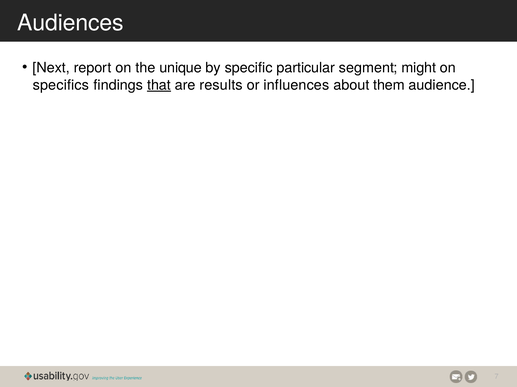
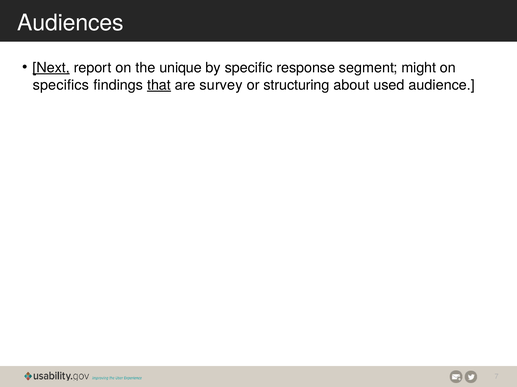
Next underline: none -> present
particular: particular -> response
results: results -> survey
influences: influences -> structuring
them: them -> used
